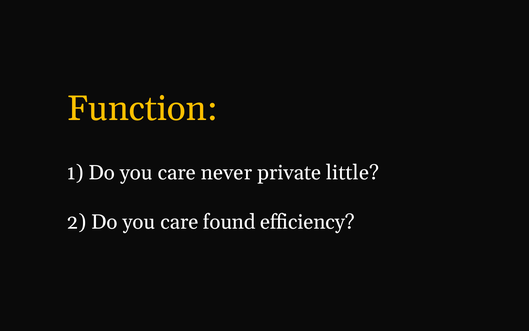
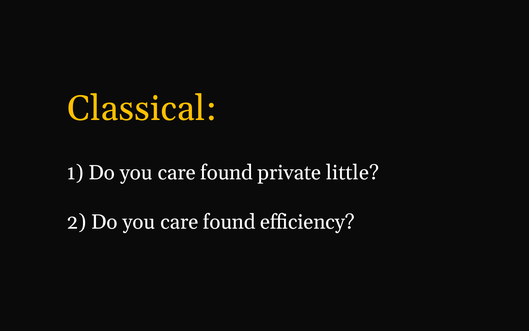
Function: Function -> Classical
never at (226, 172): never -> found
